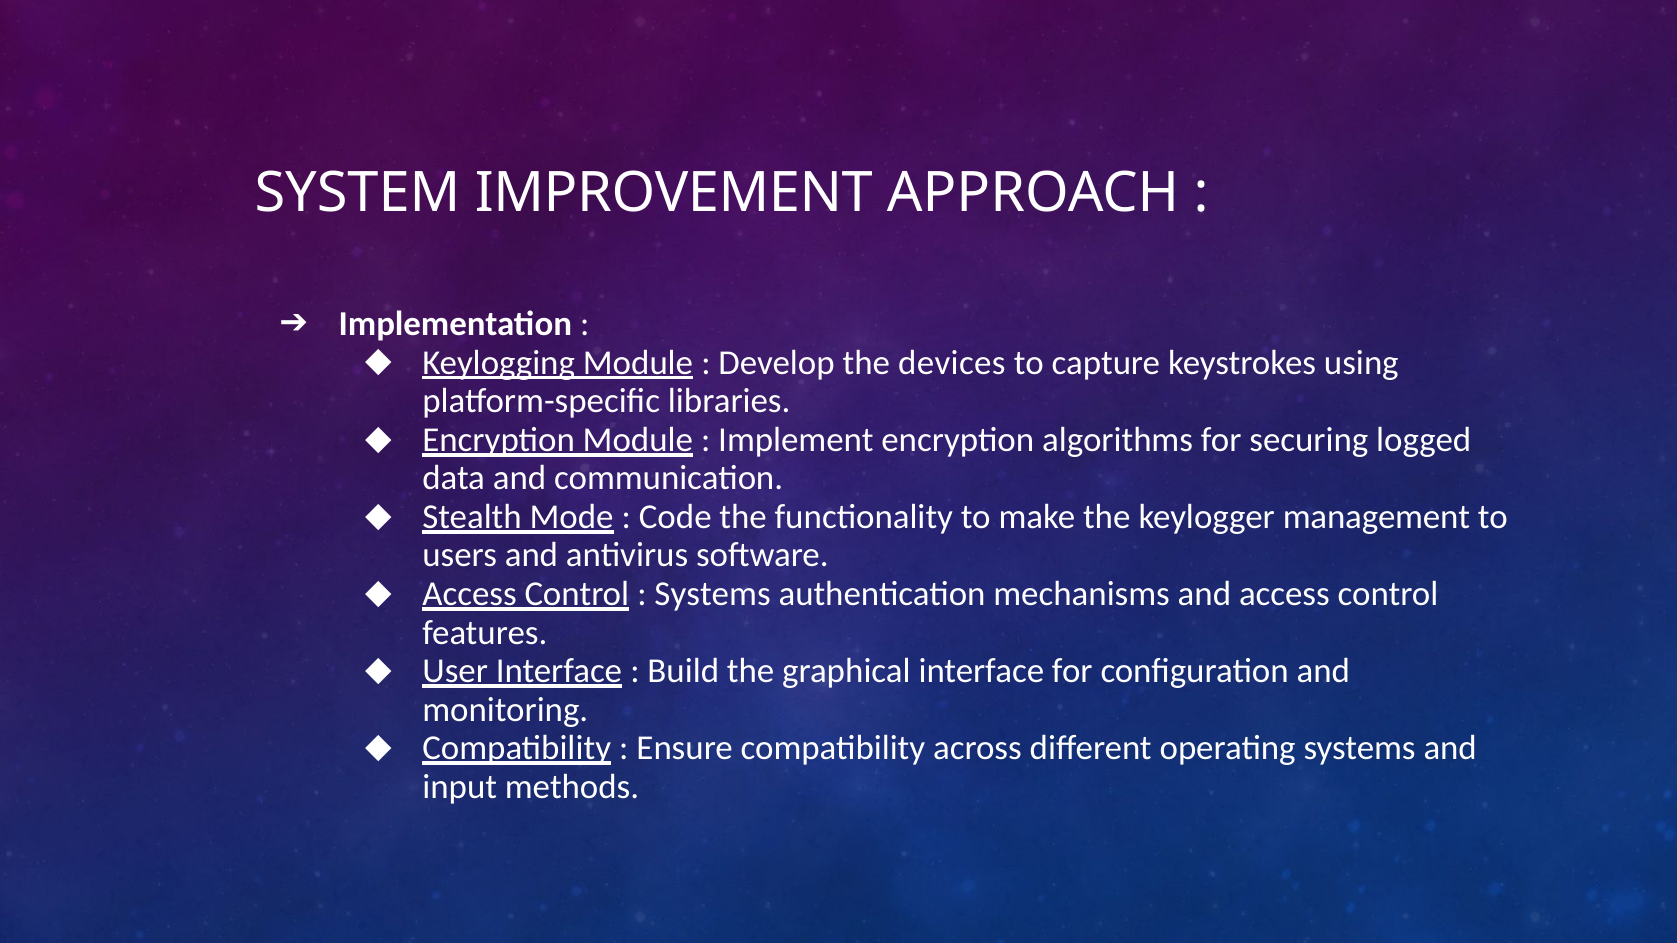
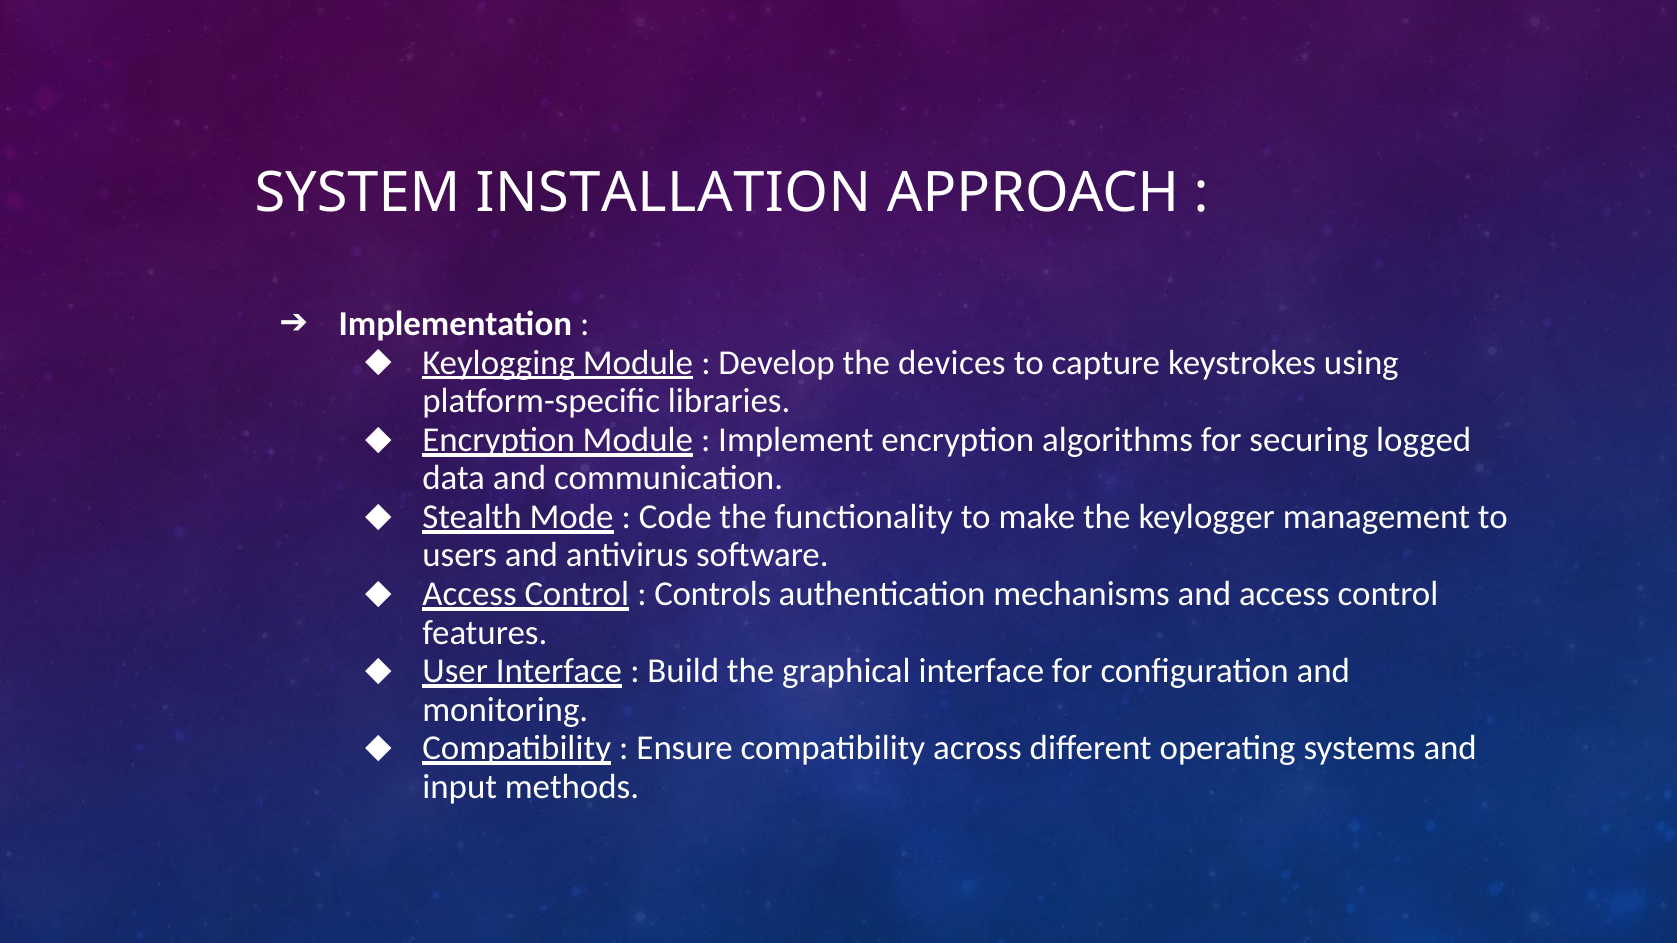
IMPROVEMENT: IMPROVEMENT -> INSTALLATION
Systems at (713, 594): Systems -> Controls
